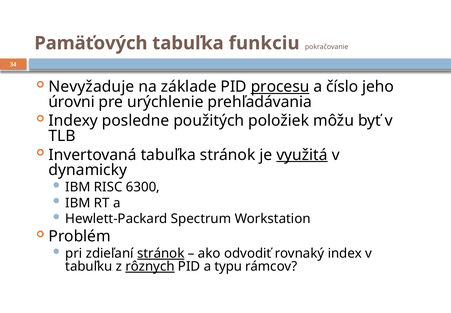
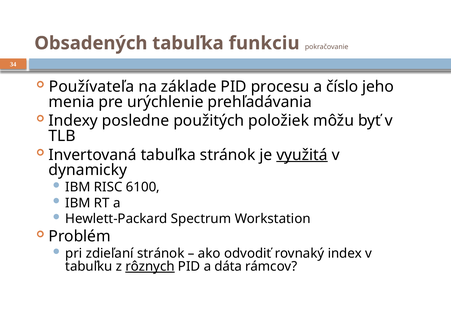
Pamäťových: Pamäťových -> Obsadených
Nevyžaduje: Nevyžaduje -> Používateľa
procesu underline: present -> none
úrovni: úrovni -> menia
6300: 6300 -> 6100
stránok at (161, 253) underline: present -> none
typu: typu -> dáta
